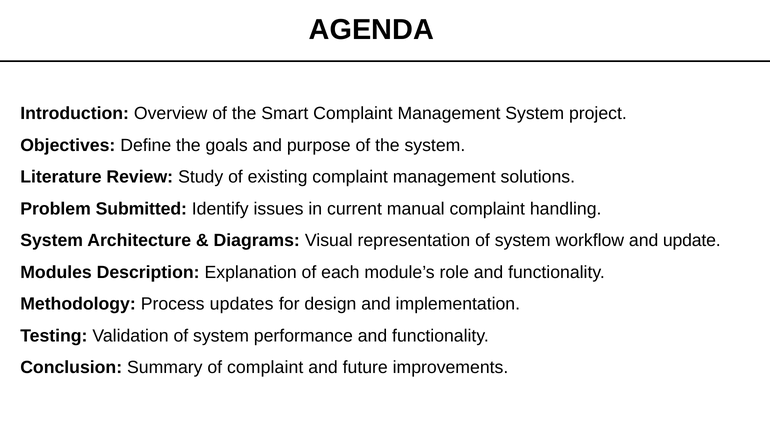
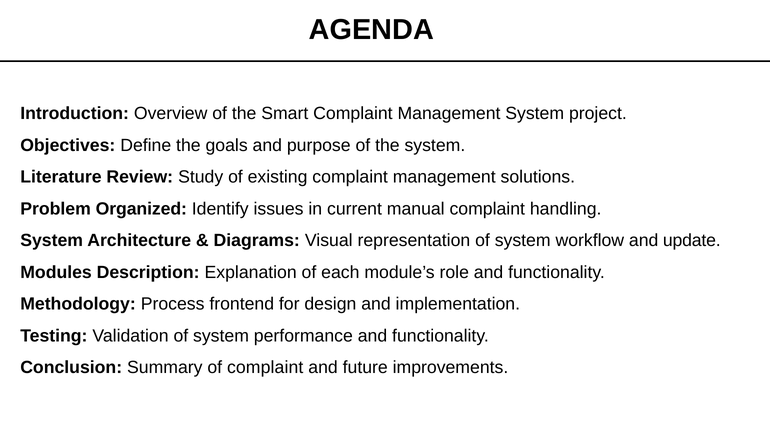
Submitted: Submitted -> Organized
updates: updates -> frontend
